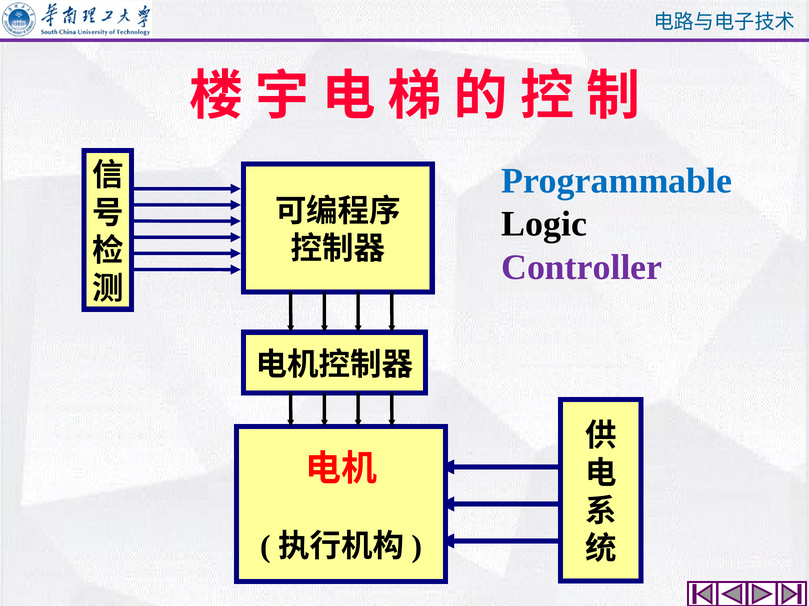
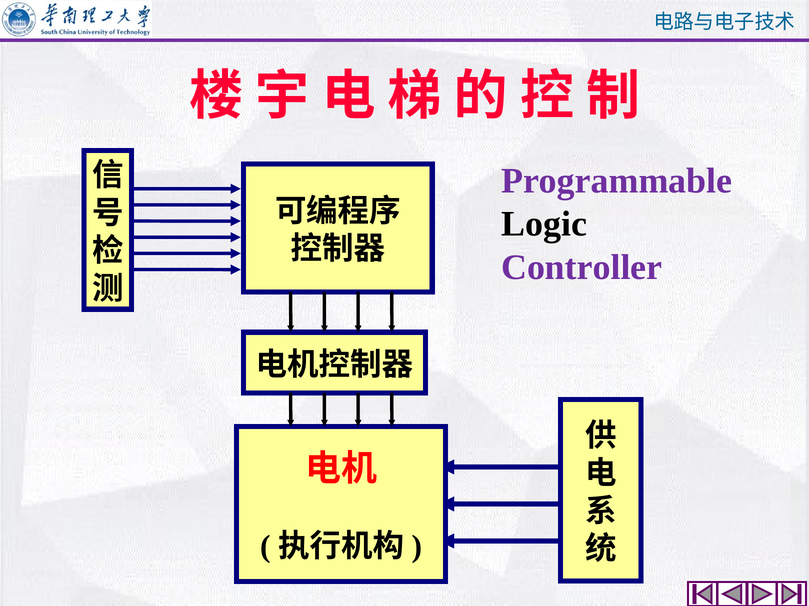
Programmable colour: blue -> purple
